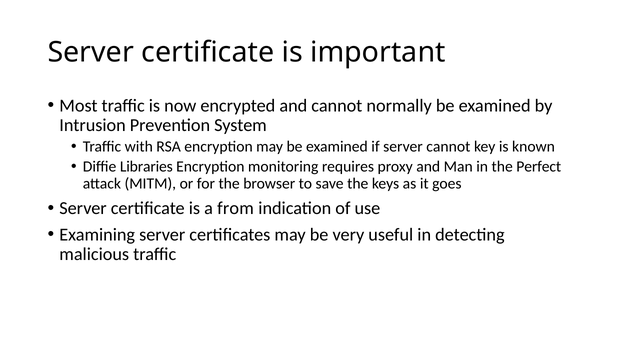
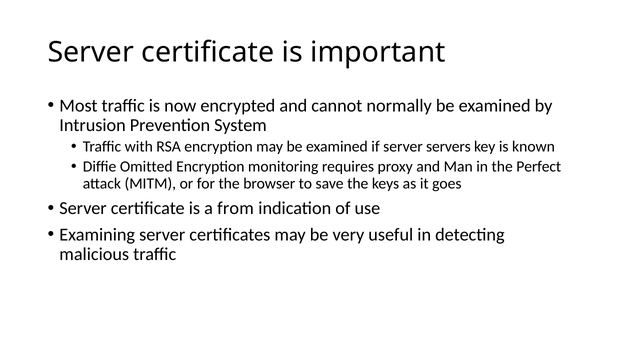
server cannot: cannot -> servers
Libraries: Libraries -> Omitted
